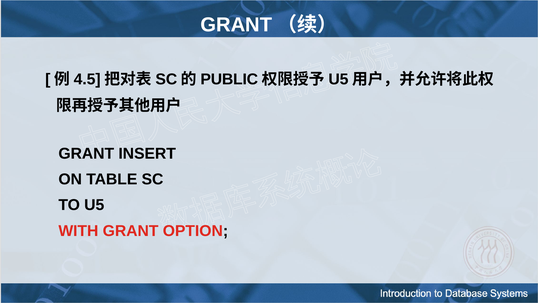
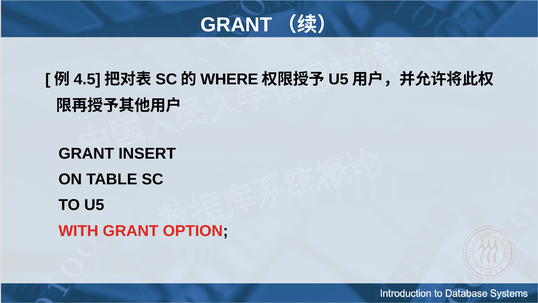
PUBLIC: PUBLIC -> WHERE
